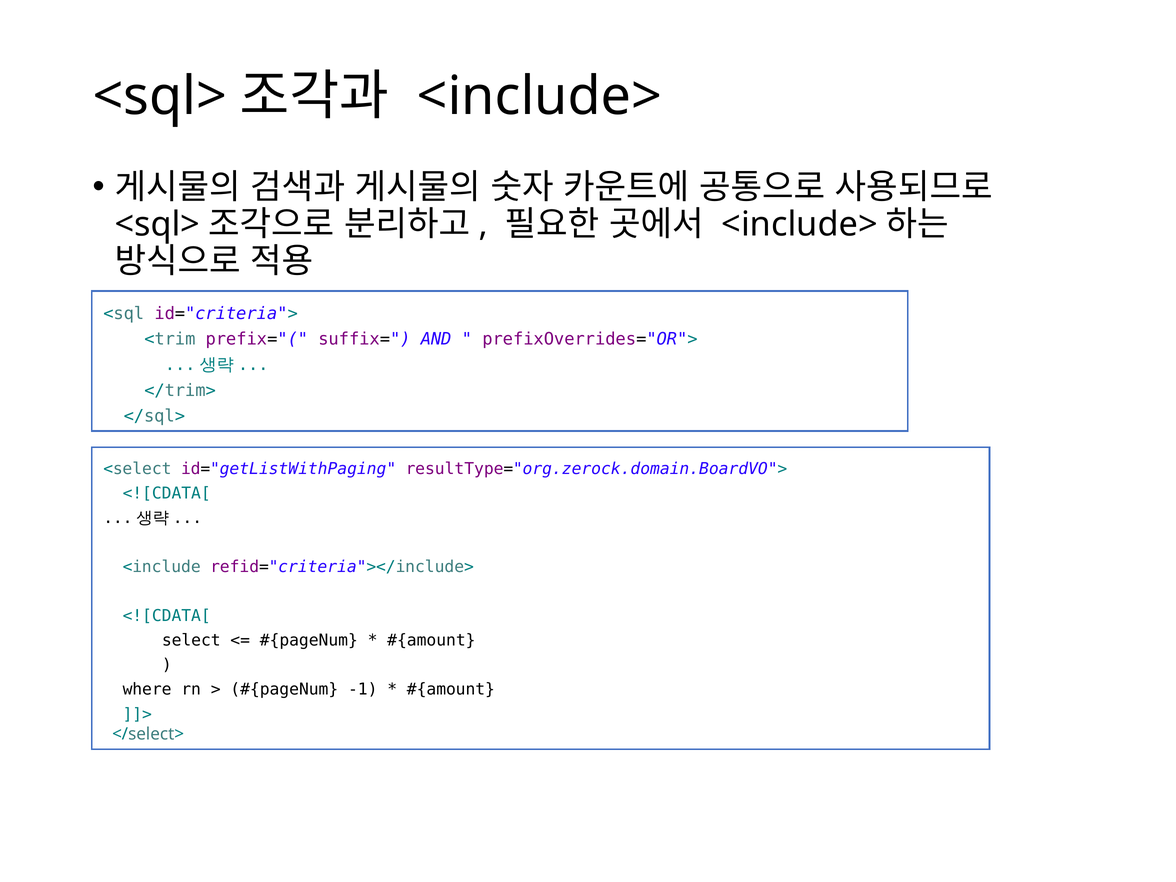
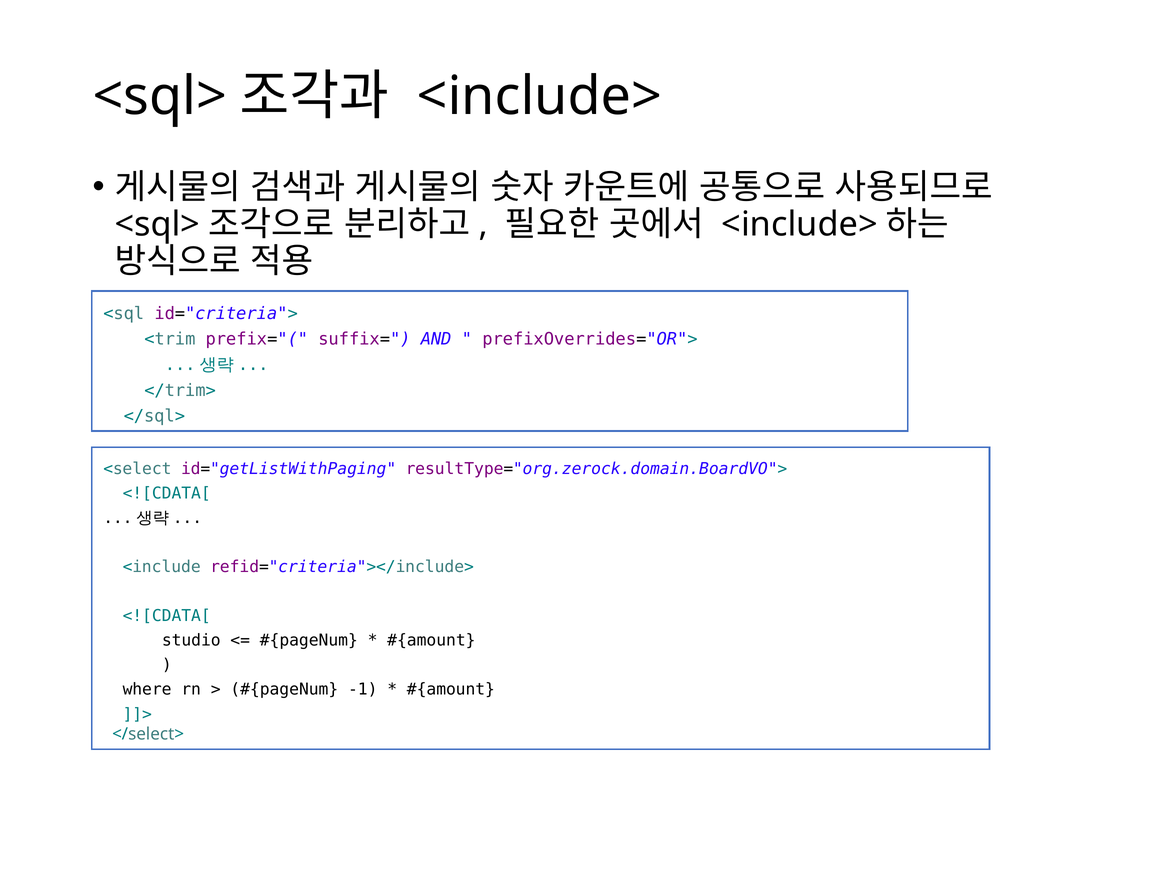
select: select -> studio
